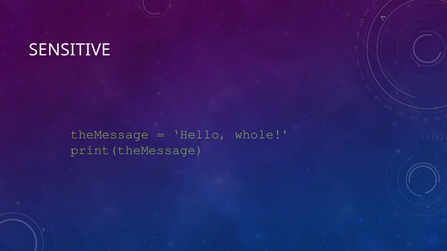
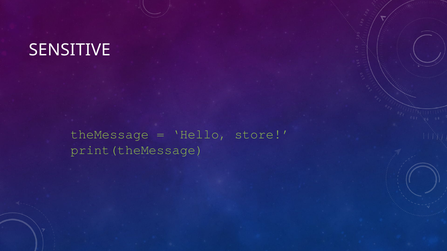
whole: whole -> store
